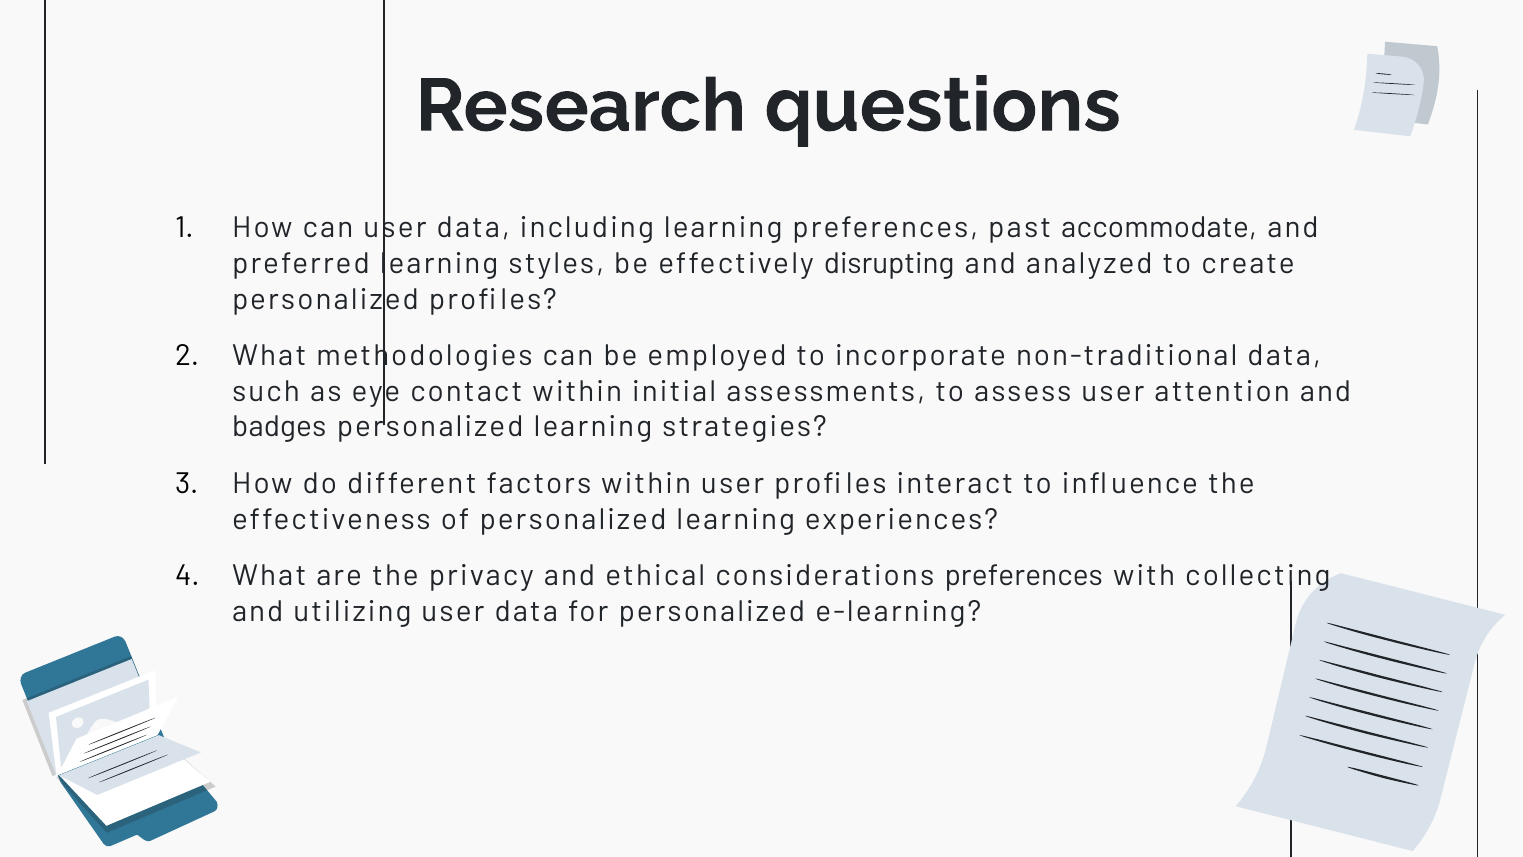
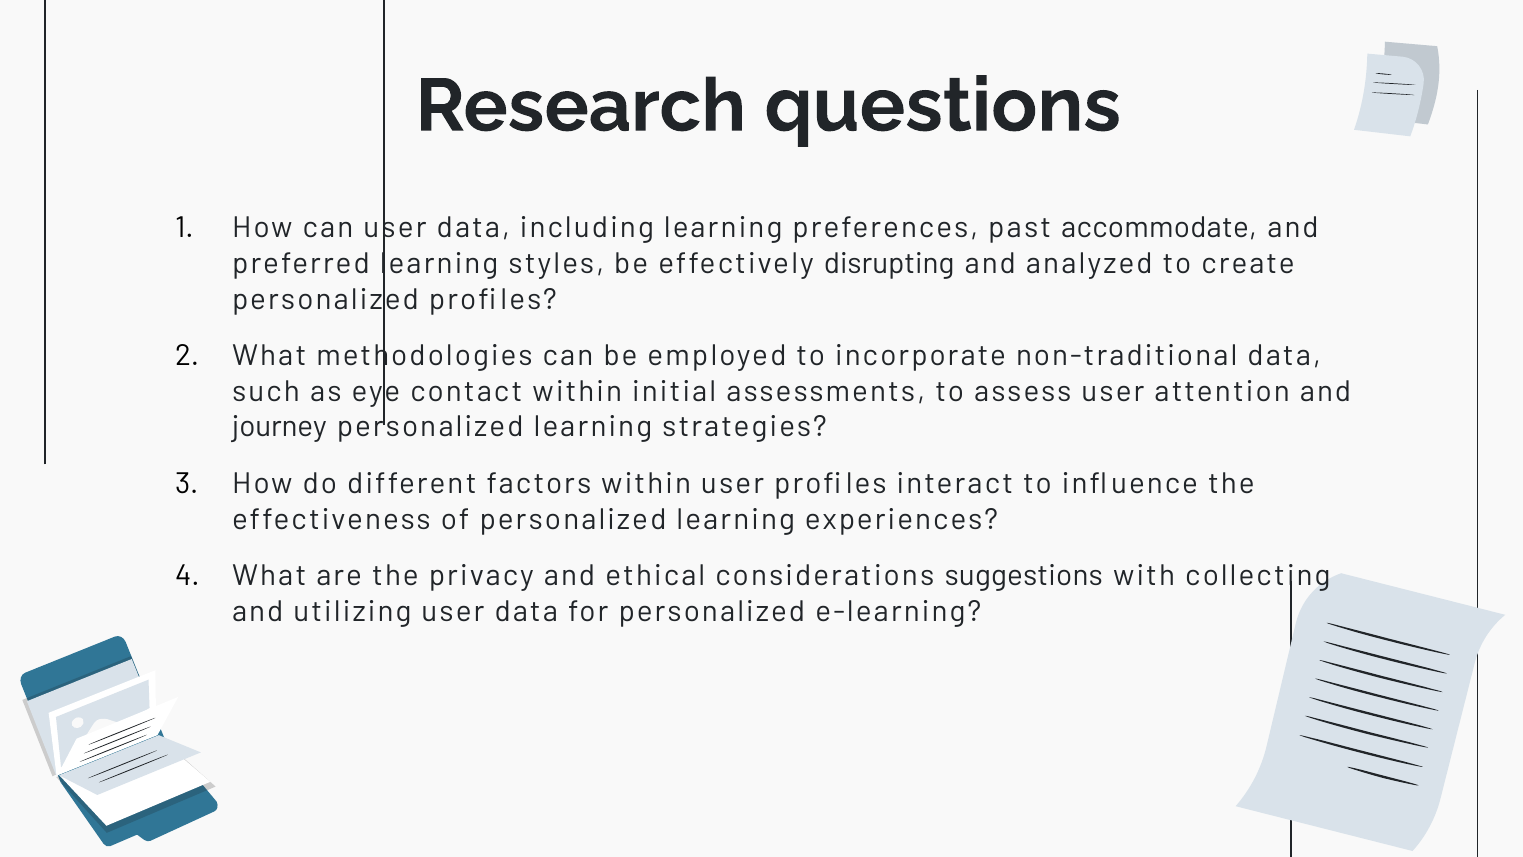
badges: badges -> journey
considerations preferences: preferences -> suggestions
